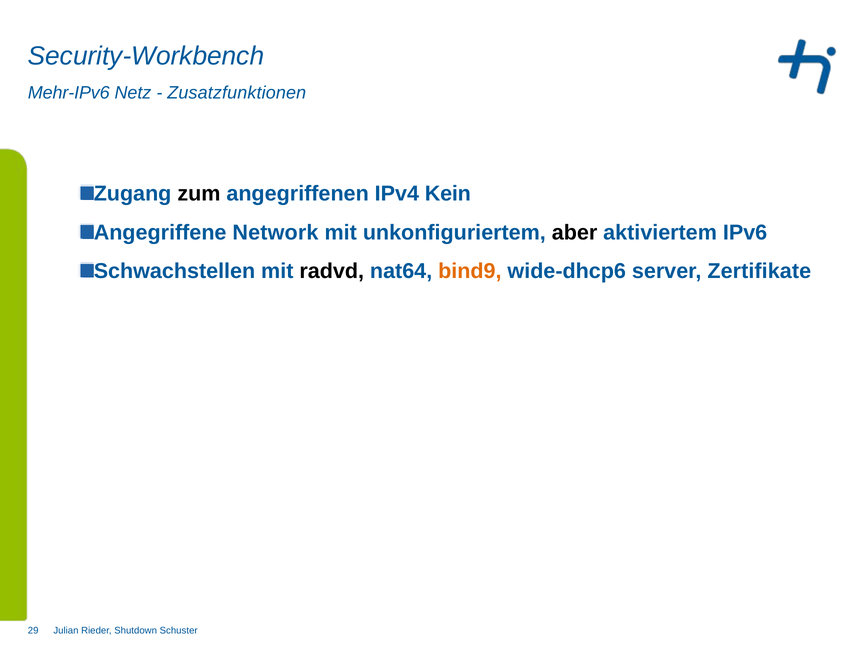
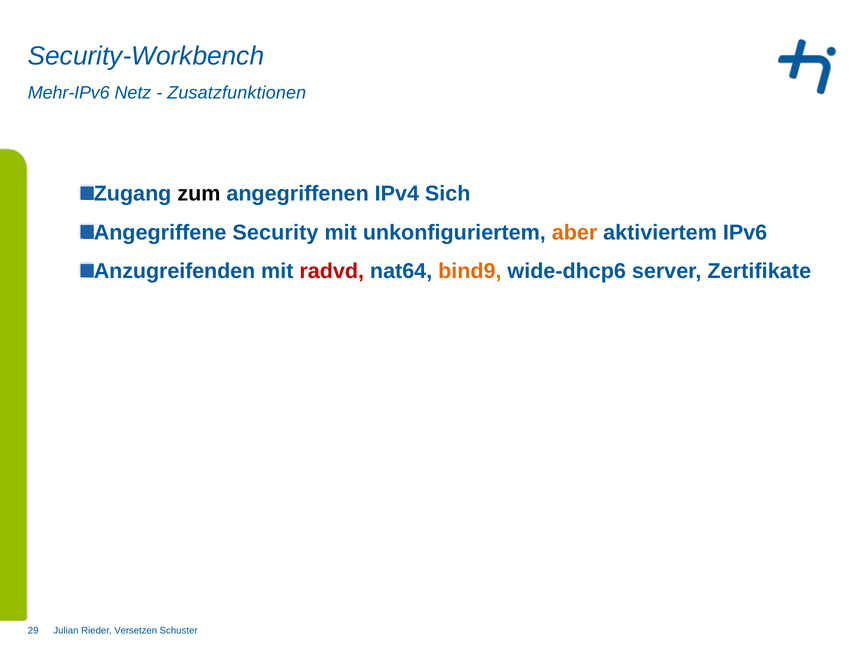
Kein: Kein -> Sich
Network: Network -> Security
aber colour: black -> orange
Schwachstellen: Schwachstellen -> Anzugreifenden
radvd colour: black -> red
Shutdown: Shutdown -> Versetzen
